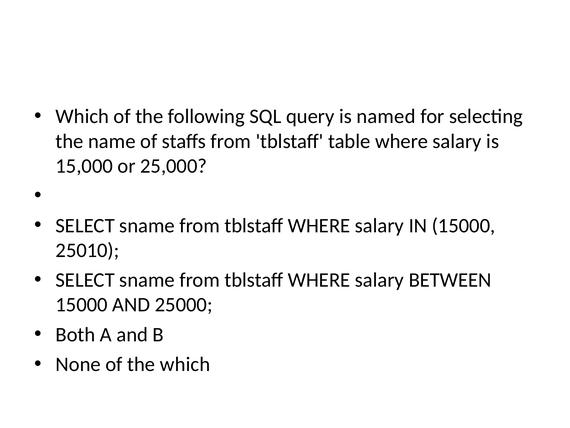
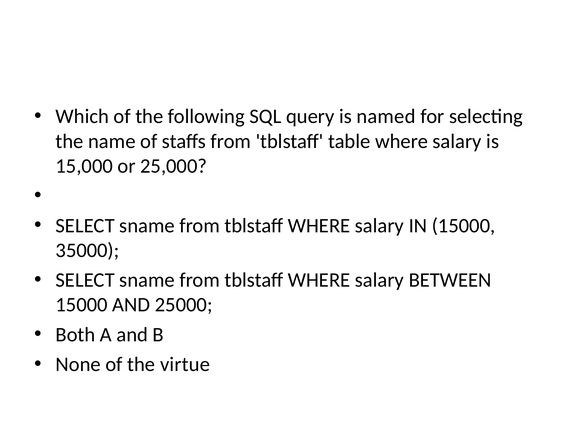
25010: 25010 -> 35000
the which: which -> virtue
